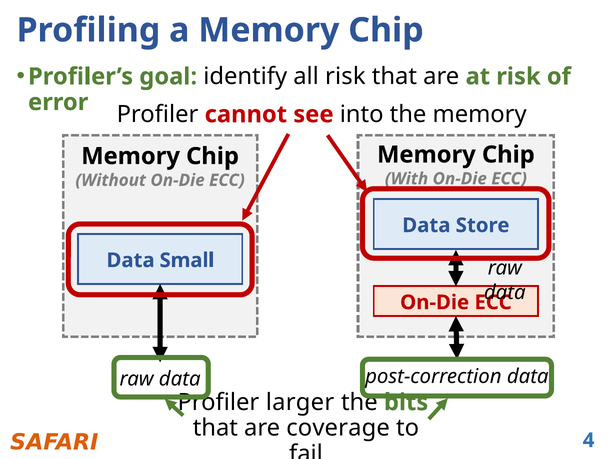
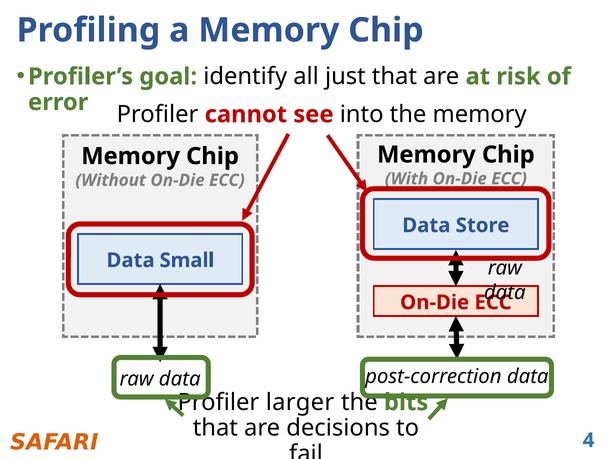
all risk: risk -> just
coverage: coverage -> decisions
